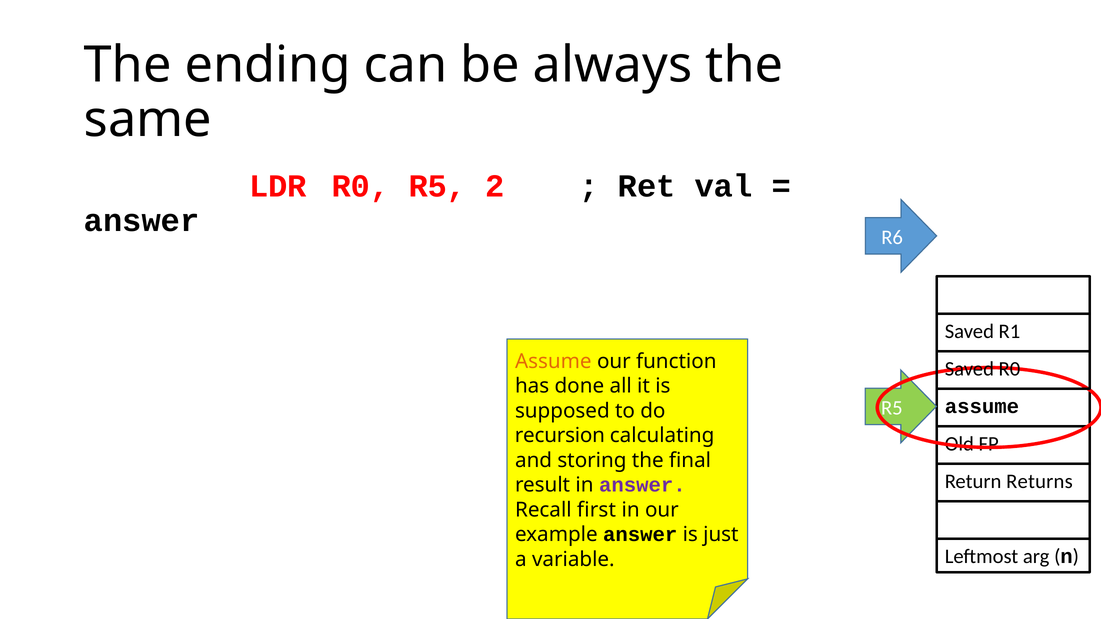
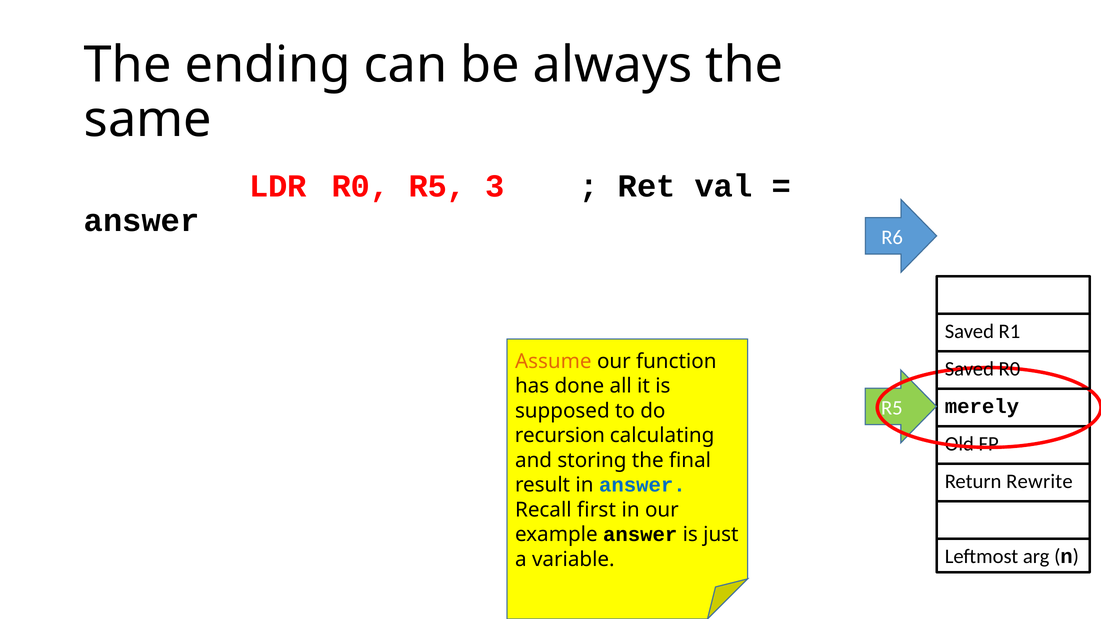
2: 2 -> 3
assume at (982, 407): assume -> merely
Returns: Returns -> Rewrite
answer at (642, 485) colour: purple -> blue
